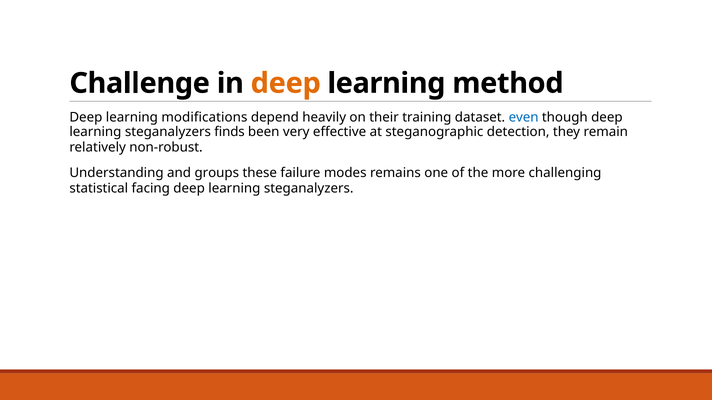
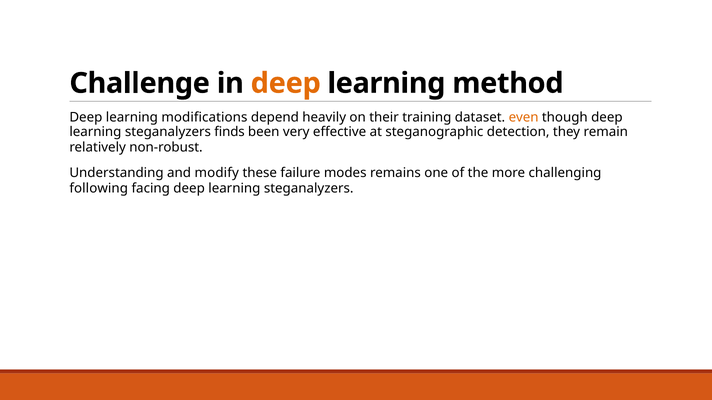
even colour: blue -> orange
groups: groups -> modify
statistical: statistical -> following
